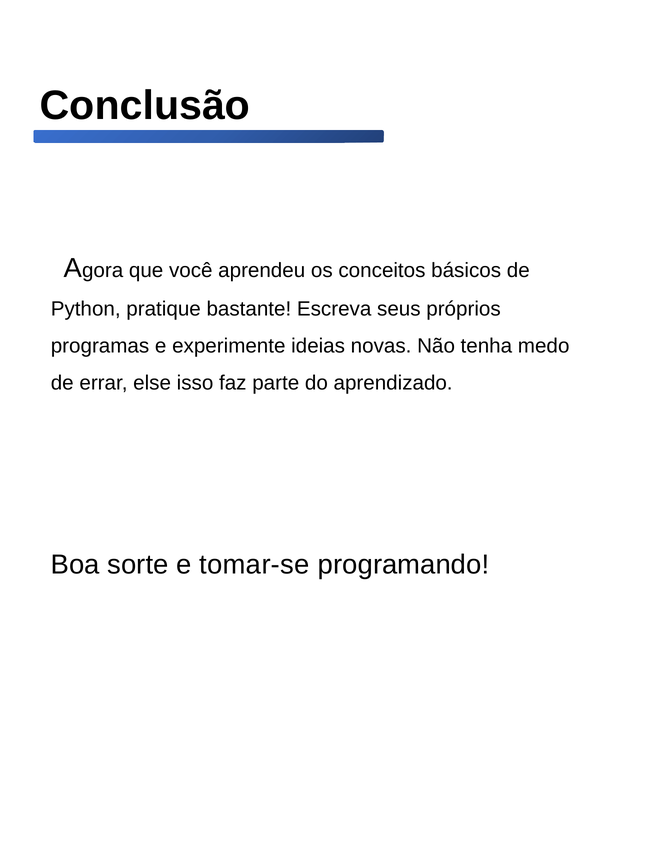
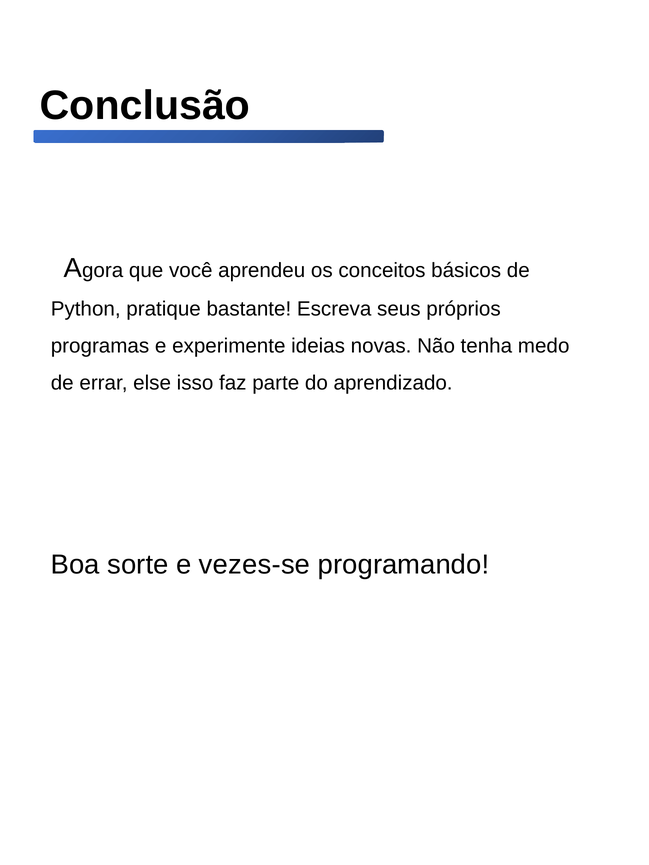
tomar-se: tomar-se -> vezes-se
